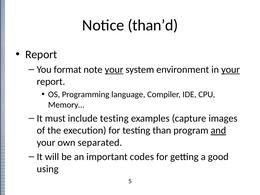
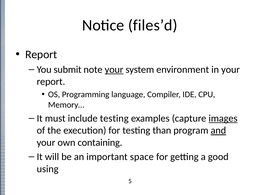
than’d: than’d -> files’d
format: format -> submit
your at (231, 69) underline: present -> none
images underline: none -> present
separated: separated -> containing
codes: codes -> space
